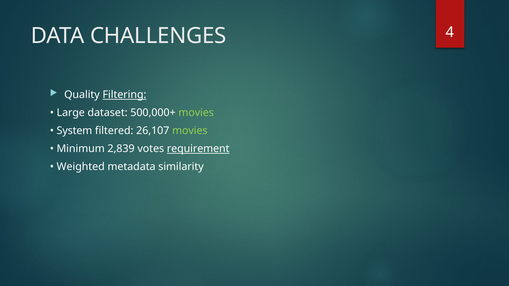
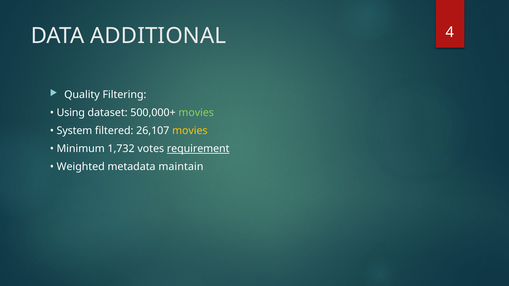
CHALLENGES: CHALLENGES -> ADDITIONAL
Filtering underline: present -> none
Large: Large -> Using
movies at (190, 131) colour: light green -> yellow
2,839: 2,839 -> 1,732
similarity: similarity -> maintain
